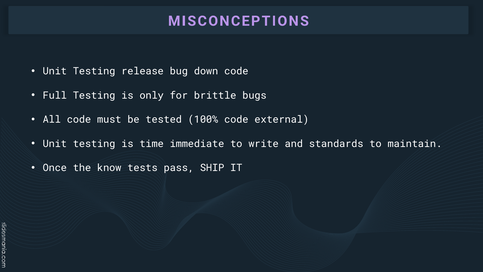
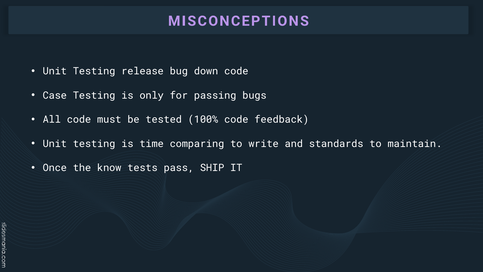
Full: Full -> Case
brittle: brittle -> passing
external: external -> feedback
immediate: immediate -> comparing
